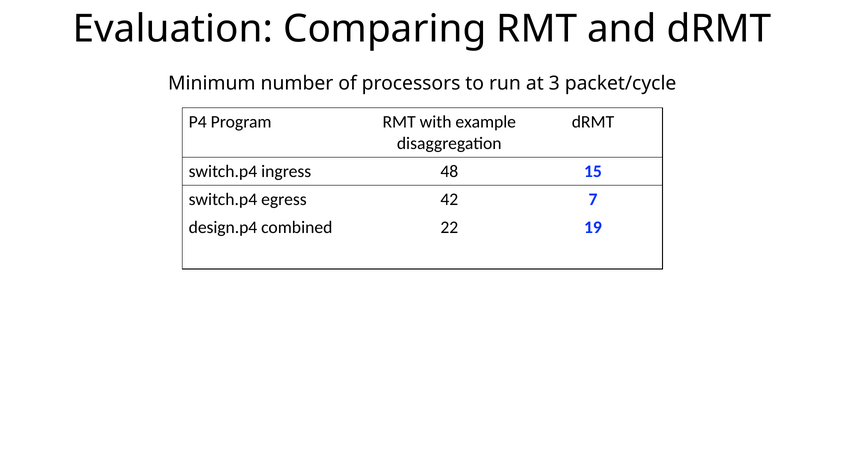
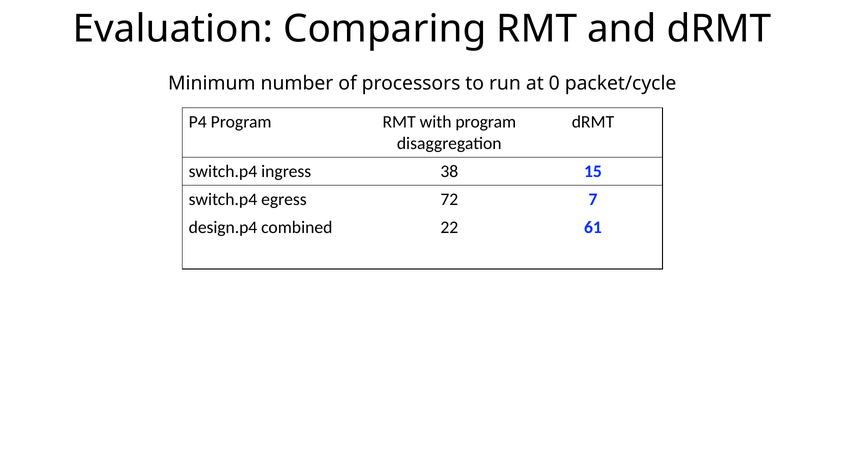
3: 3 -> 0
with example: example -> program
48: 48 -> 38
42: 42 -> 72
19: 19 -> 61
